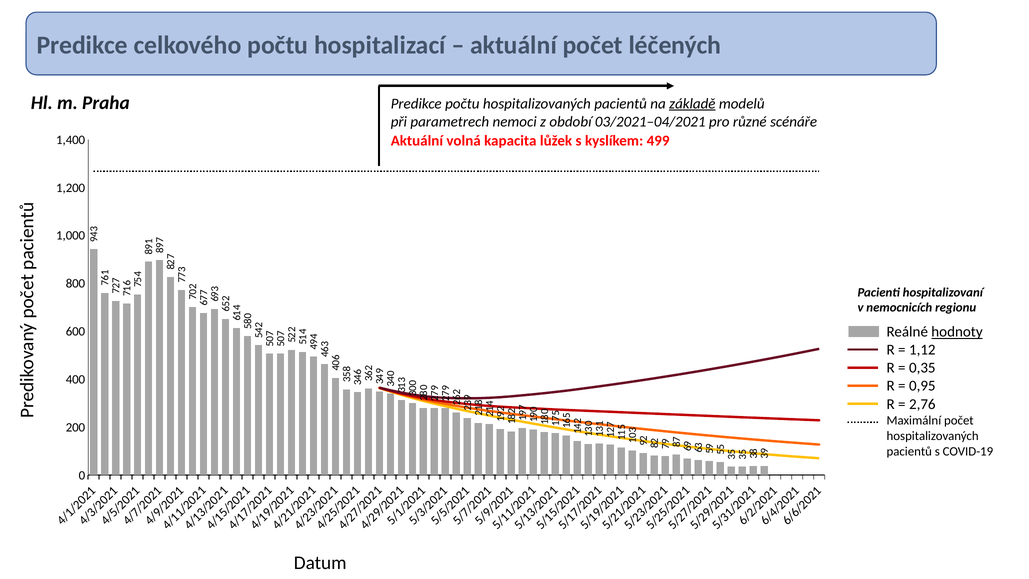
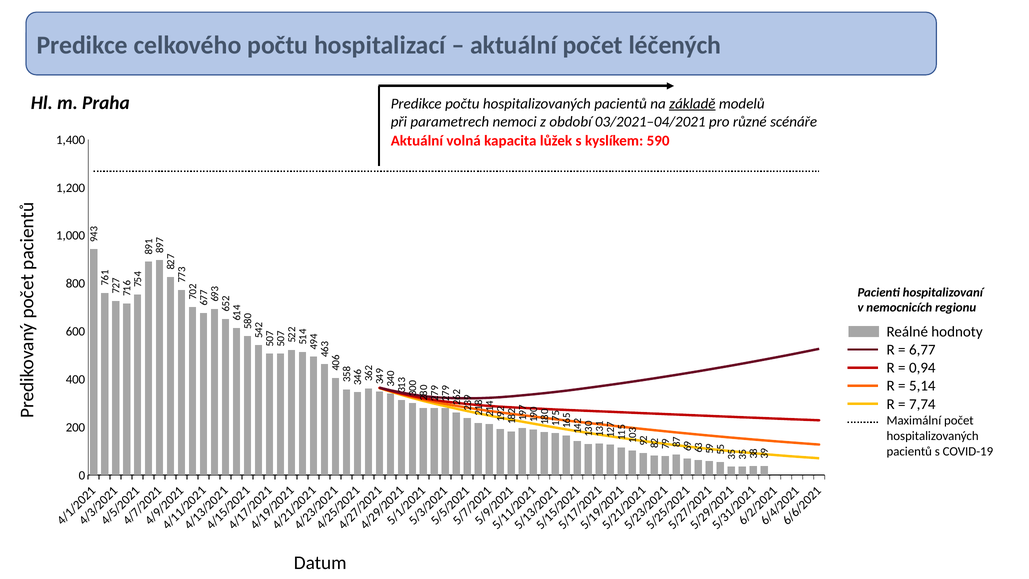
499: 499 -> 590
hodnoty underline: present -> none
1,12: 1,12 -> 6,77
0,35: 0,35 -> 0,94
0,95: 0,95 -> 5,14
2,76: 2,76 -> 7,74
